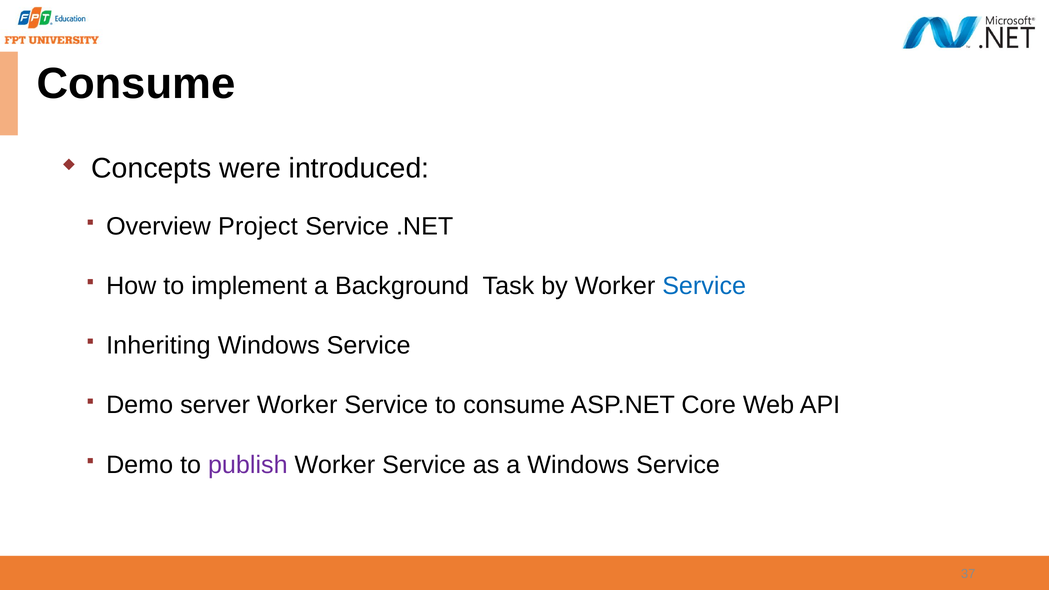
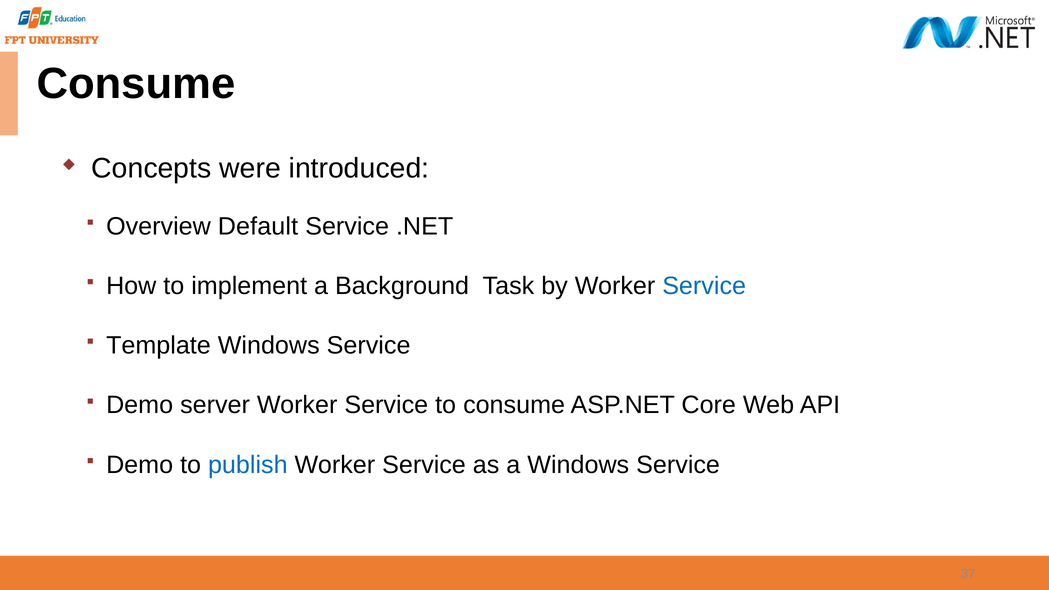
Project: Project -> Default
Inheriting: Inheriting -> Template
publish colour: purple -> blue
